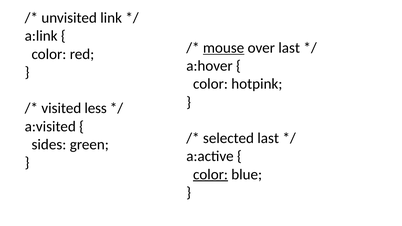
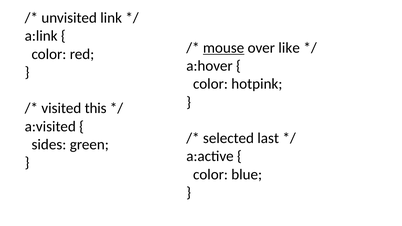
over last: last -> like
less: less -> this
color at (210, 174) underline: present -> none
